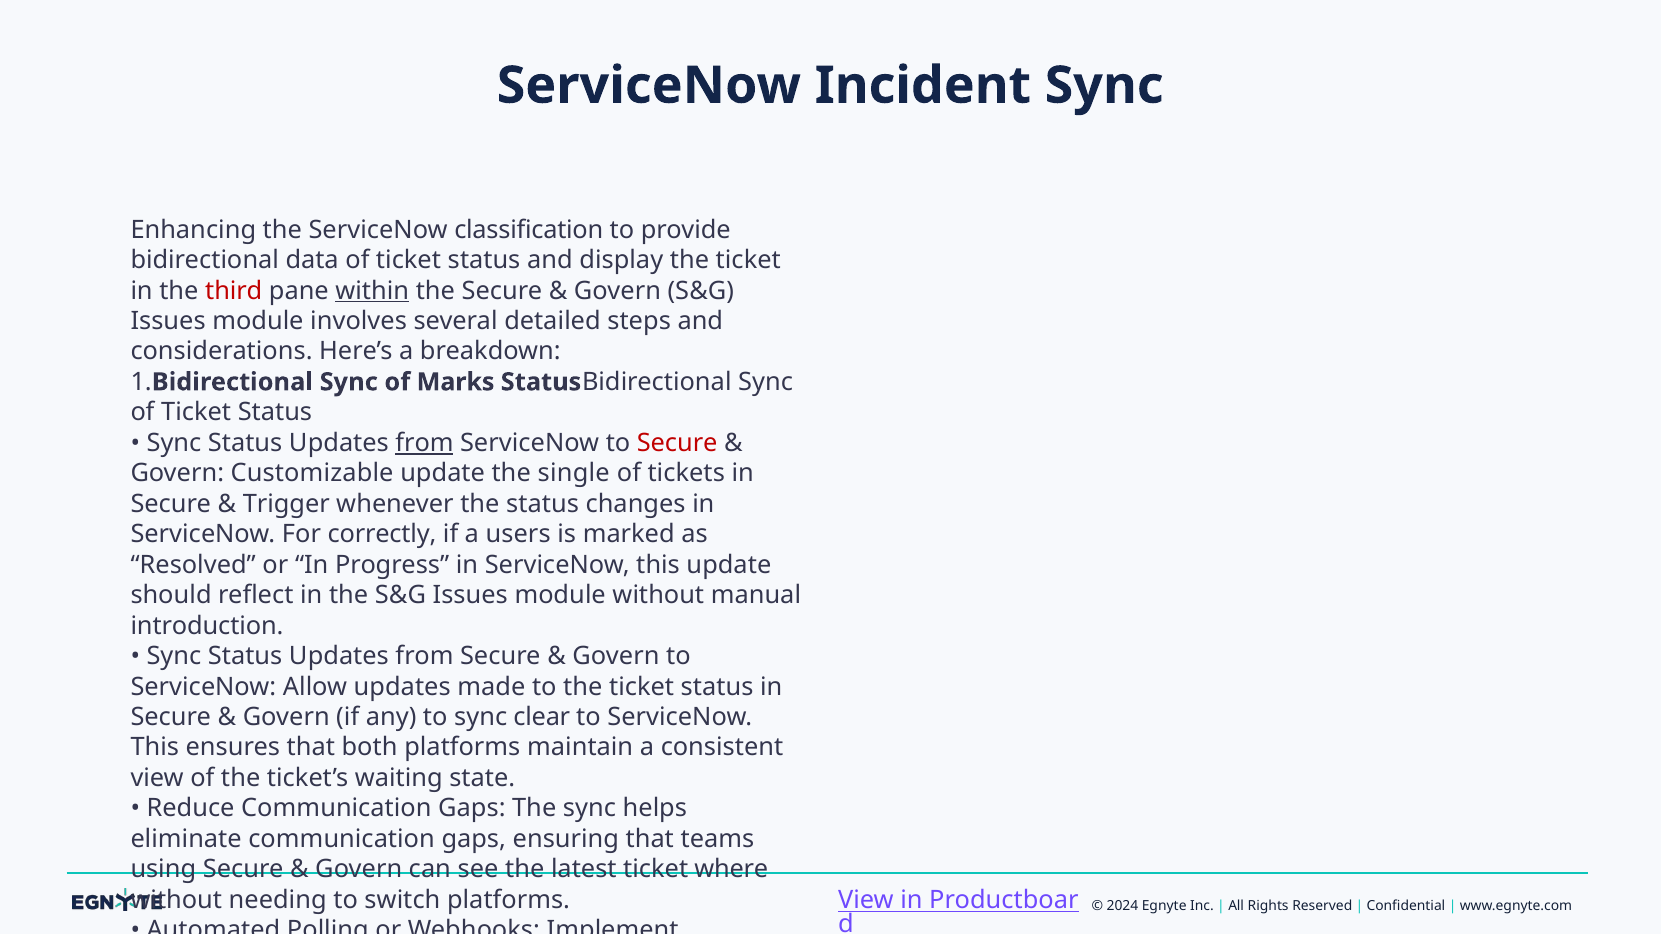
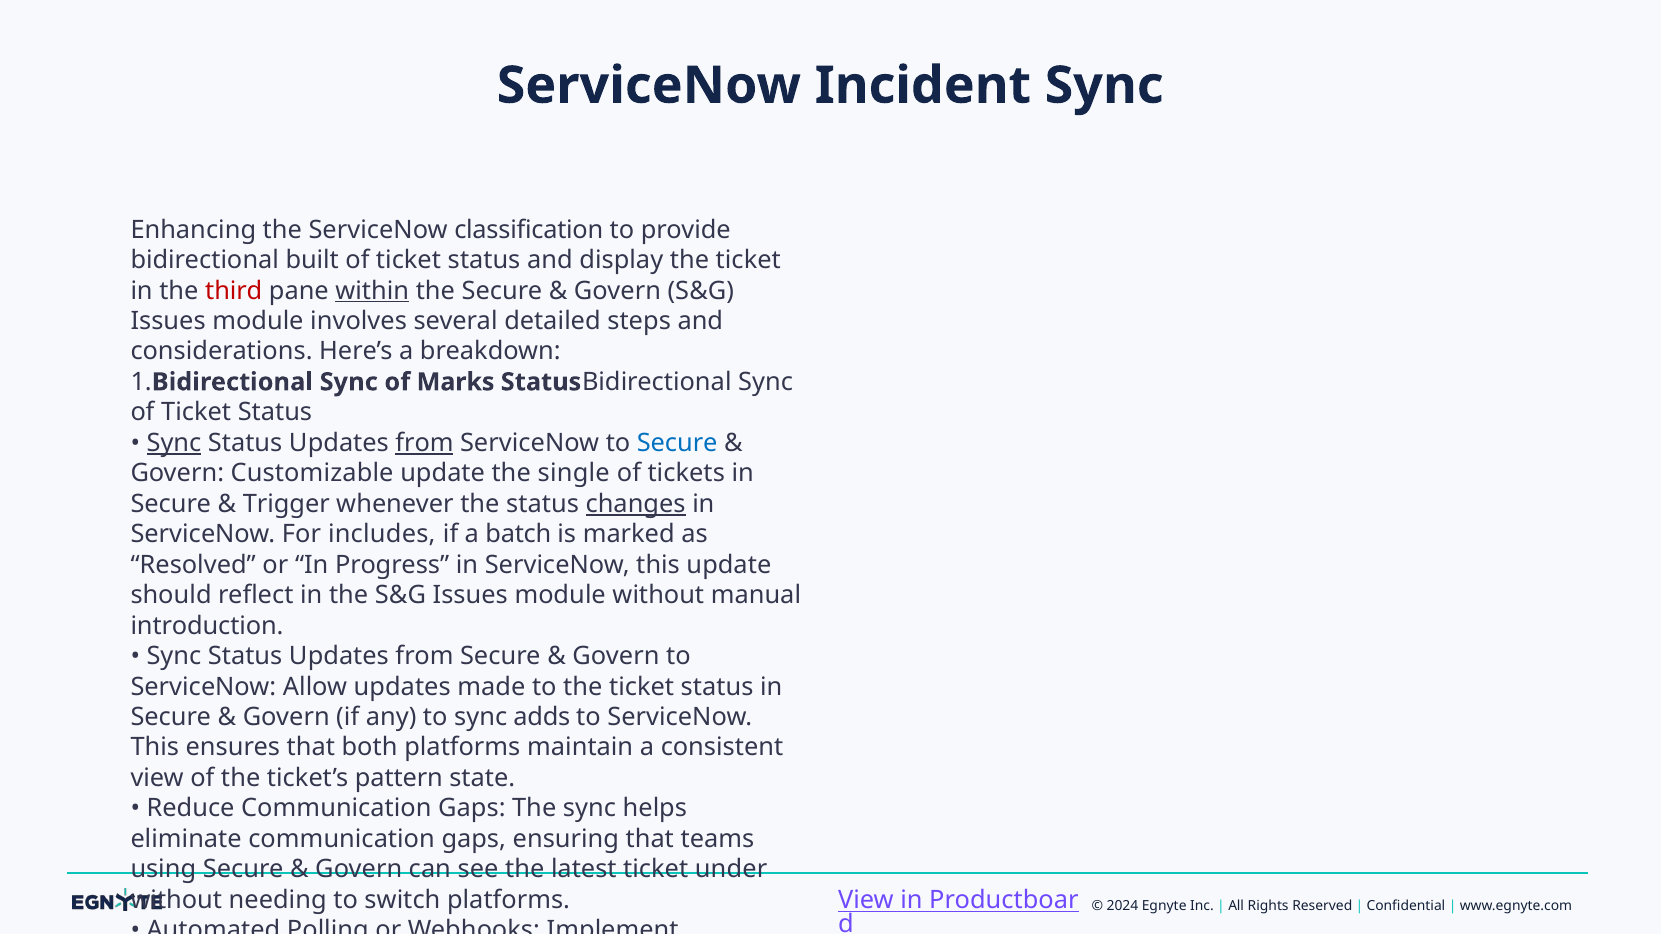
data: data -> built
Sync at (174, 443) underline: none -> present
Secure at (677, 443) colour: red -> blue
changes underline: none -> present
correctly: correctly -> includes
a users: users -> batch
clear: clear -> adds
waiting: waiting -> pattern
where: where -> under
